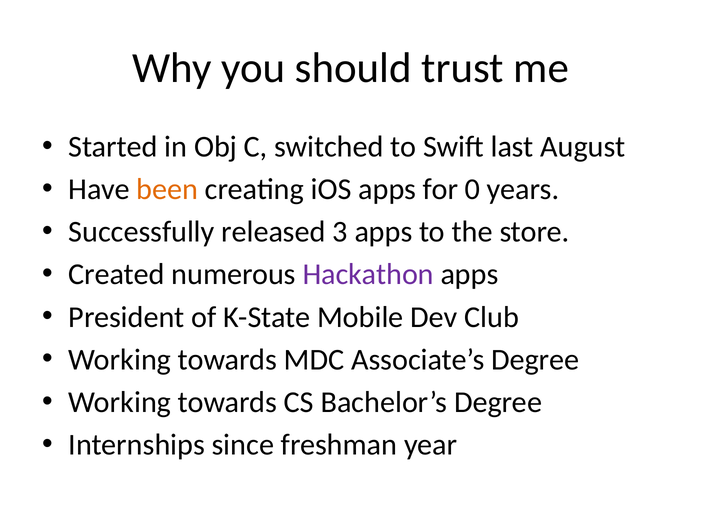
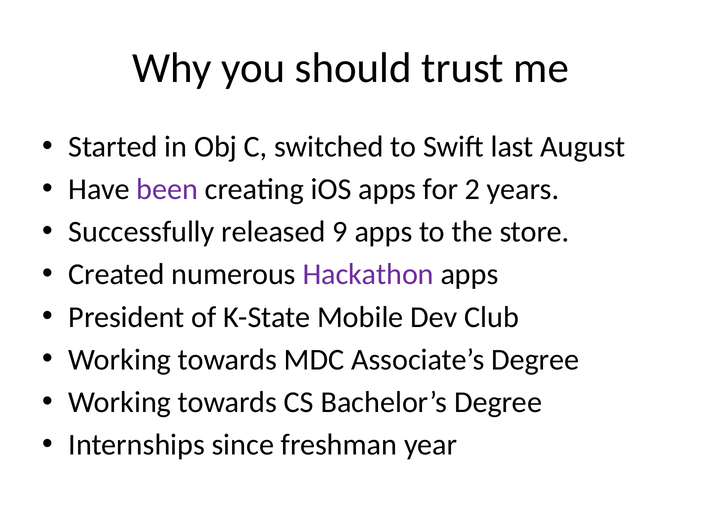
been colour: orange -> purple
0: 0 -> 2
3: 3 -> 9
